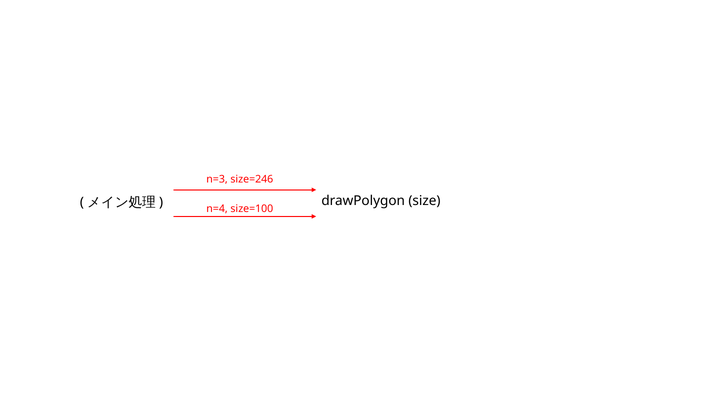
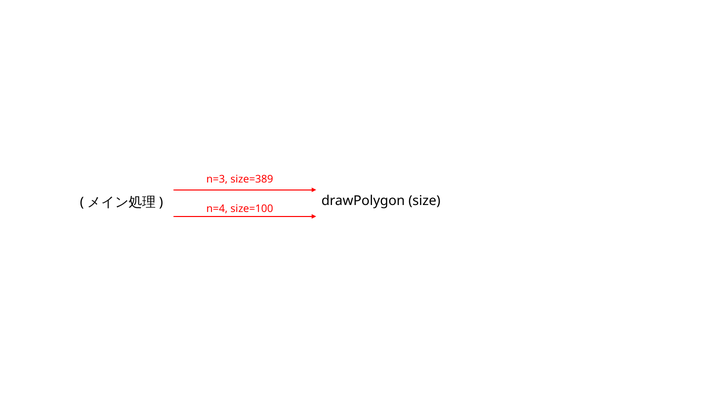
size=246: size=246 -> size=389
